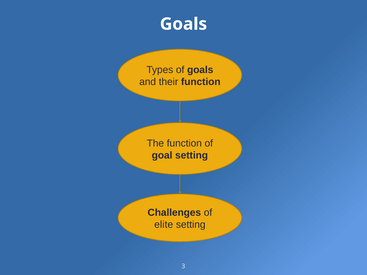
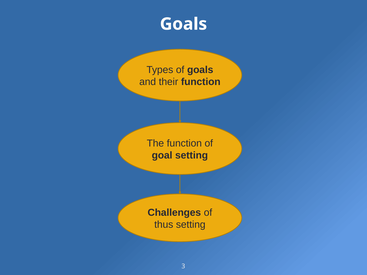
elite: elite -> thus
